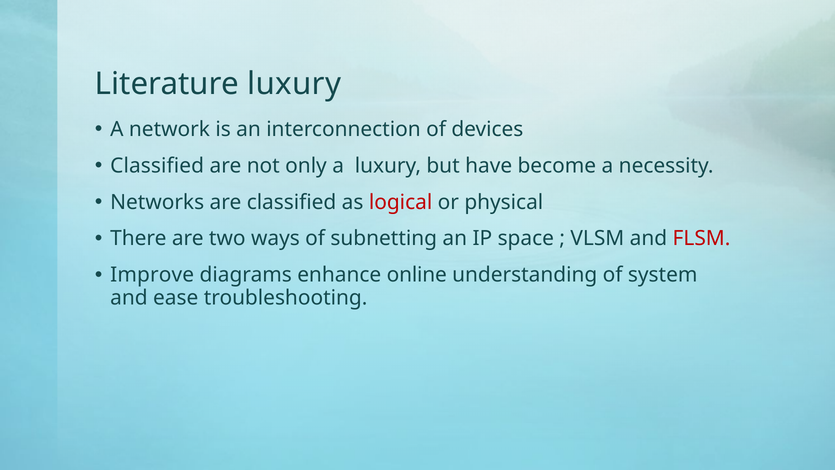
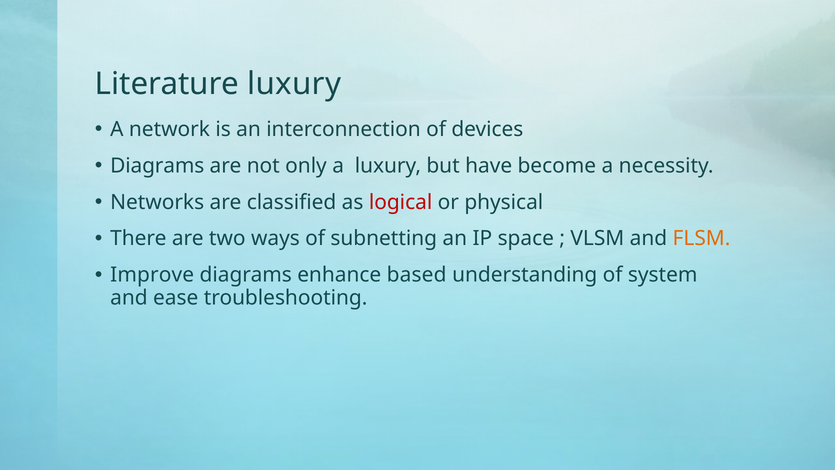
Classified at (157, 166): Classified -> Diagrams
FLSM colour: red -> orange
online: online -> based
